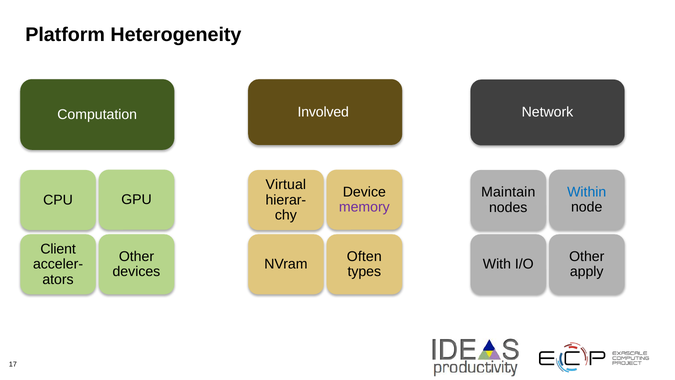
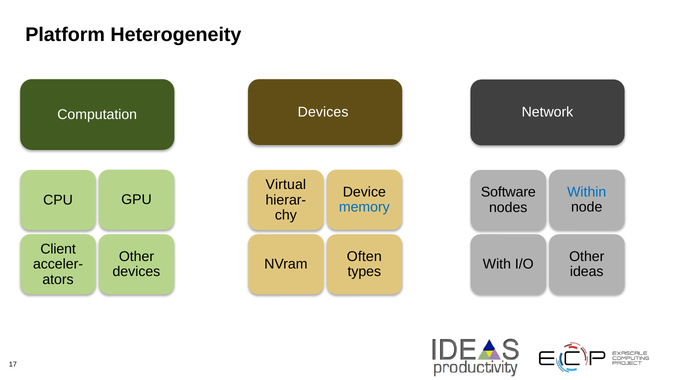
Computation Involved: Involved -> Devices
Maintain: Maintain -> Software
memory colour: purple -> blue
apply: apply -> ideas
